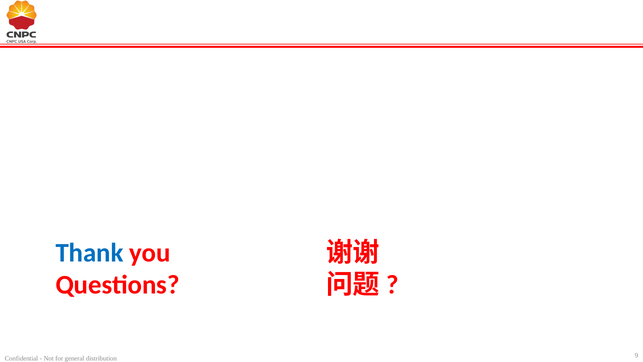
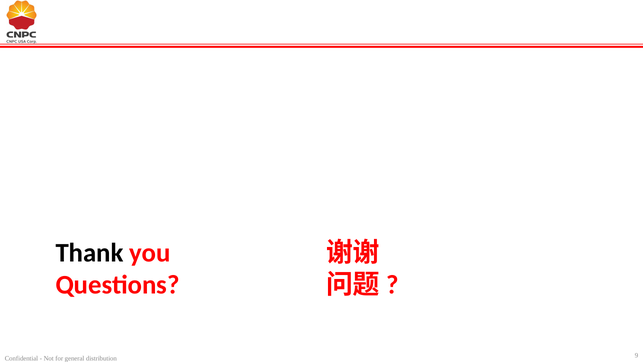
Thank colour: blue -> black
